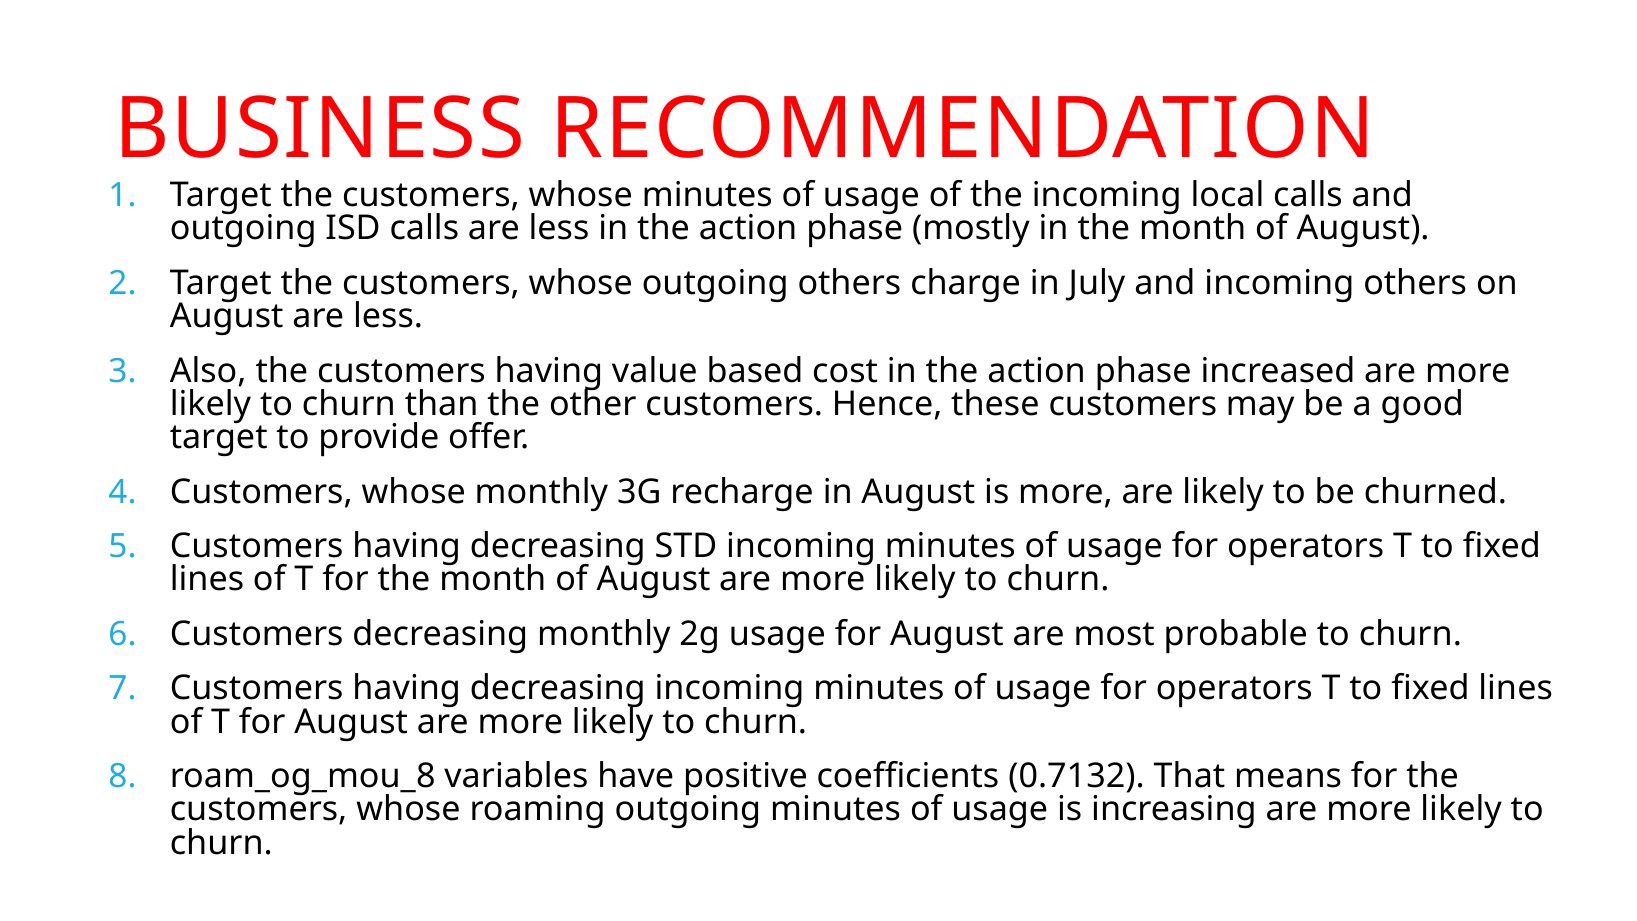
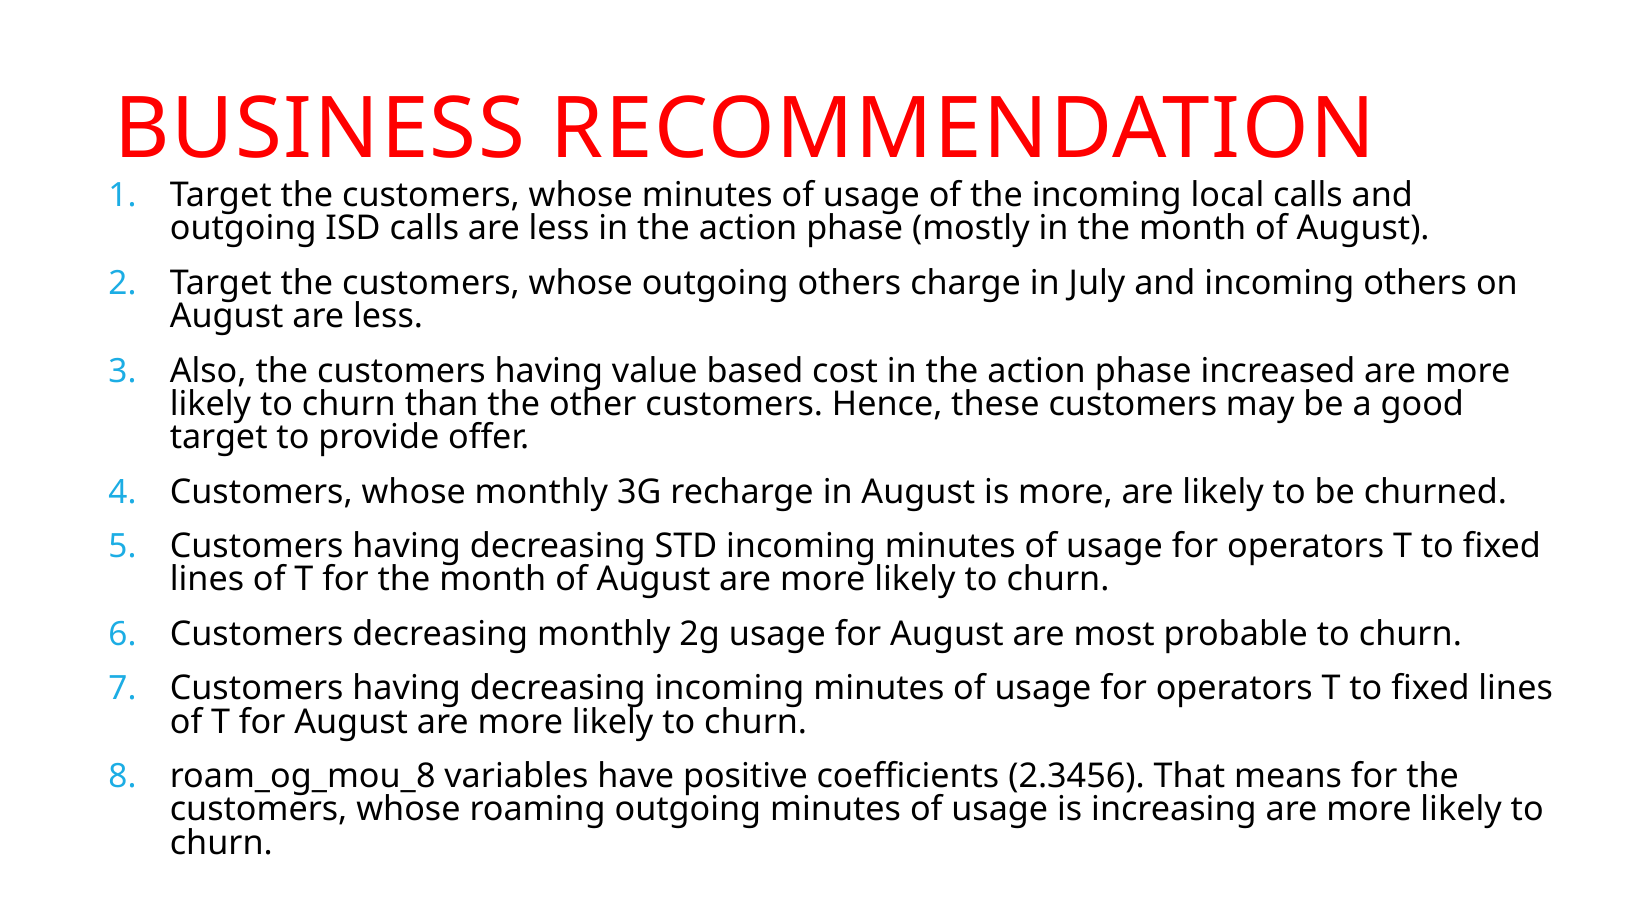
0.7132: 0.7132 -> 2.3456
